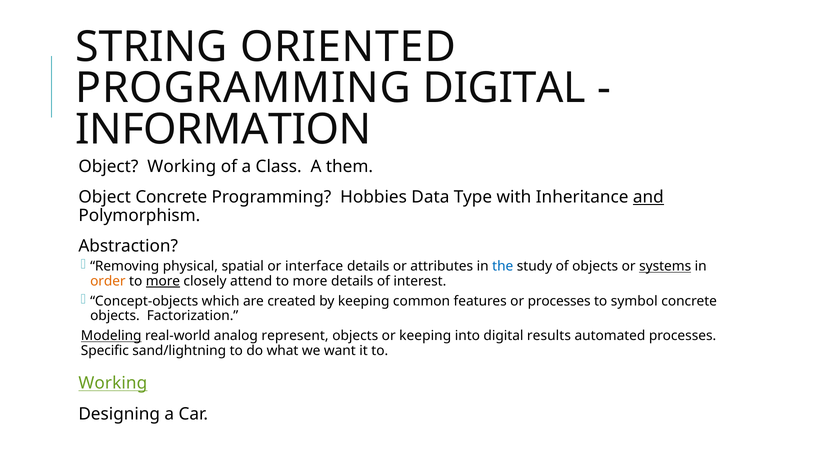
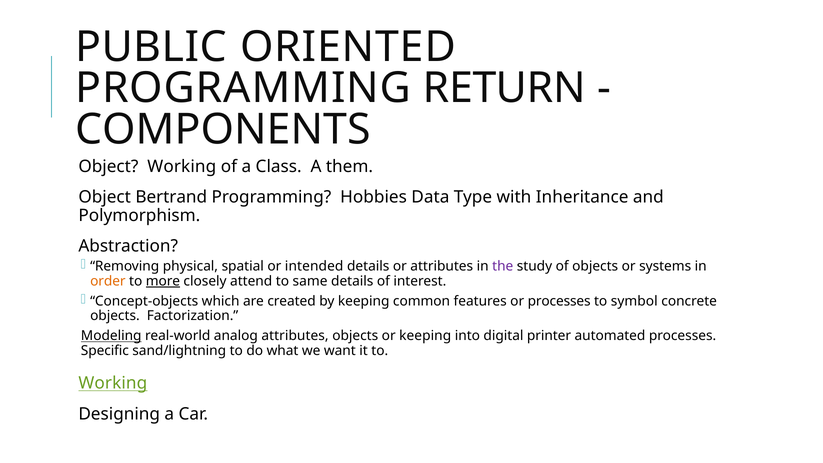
STRING: STRING -> PUBLIC
PROGRAMMING DIGITAL: DIGITAL -> RETURN
INFORMATION: INFORMATION -> COMPONENTS
Object Concrete: Concrete -> Bertrand
and underline: present -> none
interface: interface -> intended
the colour: blue -> purple
systems underline: present -> none
attend to more: more -> same
analog represent: represent -> attributes
results: results -> printer
